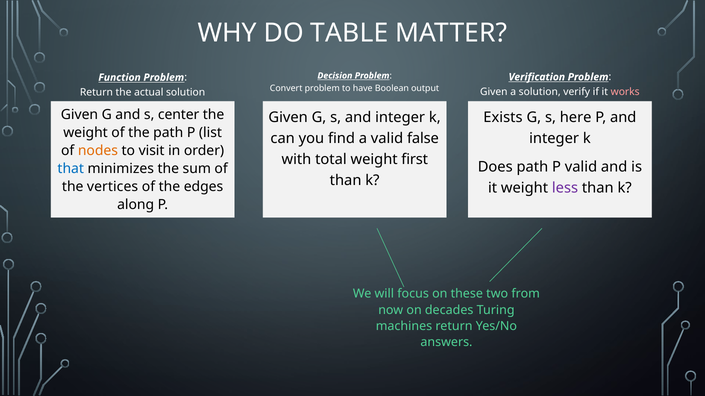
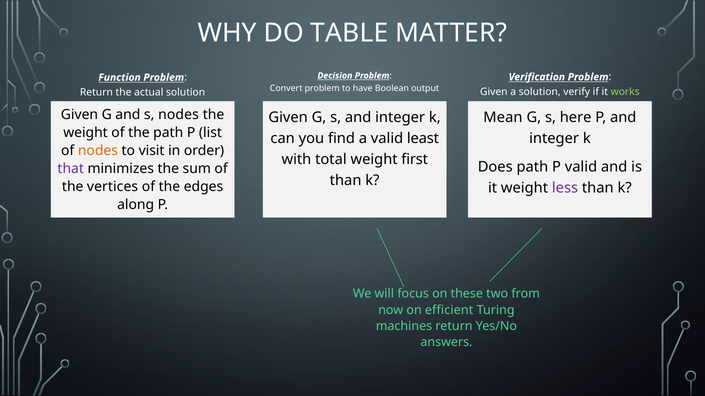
works colour: pink -> light green
s center: center -> nodes
Exists: Exists -> Mean
false: false -> least
that colour: blue -> purple
decades: decades -> efficient
